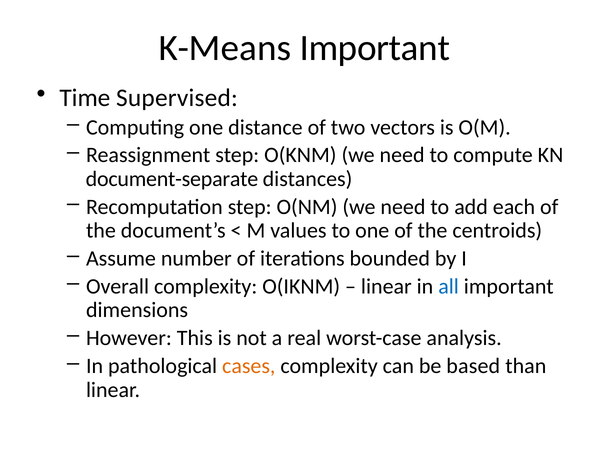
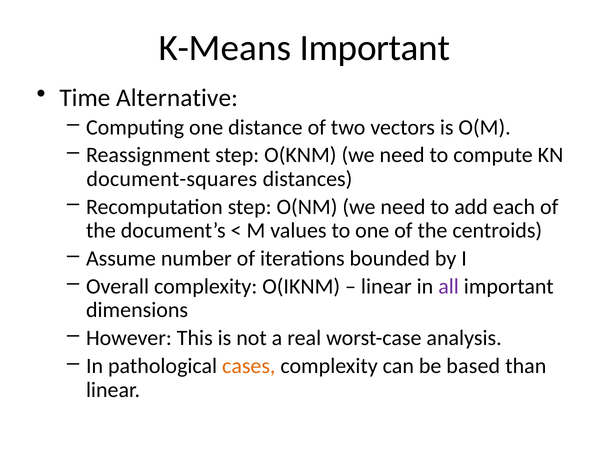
Supervised: Supervised -> Alternative
document-separate: document-separate -> document-squares
all colour: blue -> purple
